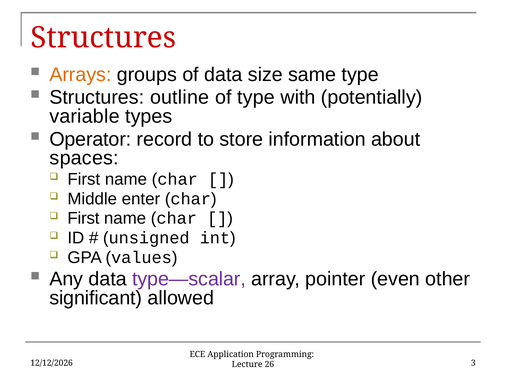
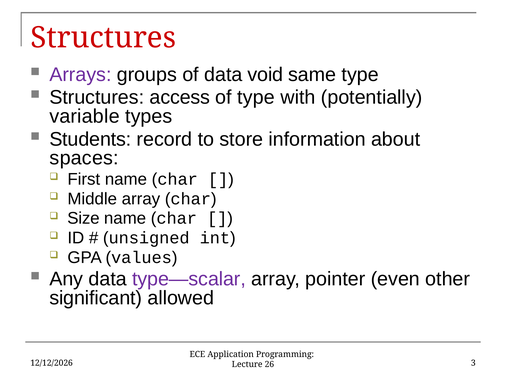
Arrays colour: orange -> purple
size: size -> void
outline: outline -> access
Operator: Operator -> Students
Middle enter: enter -> array
First at (83, 218): First -> Size
